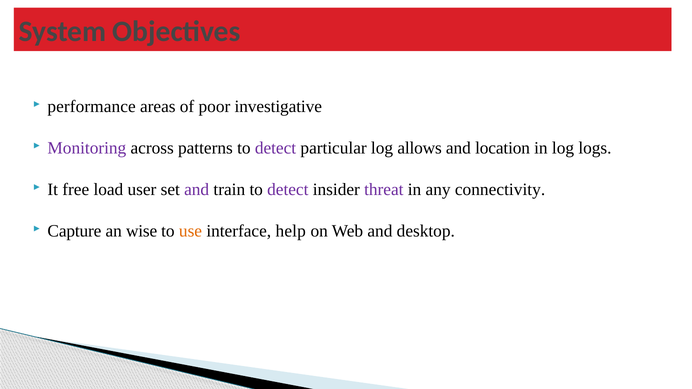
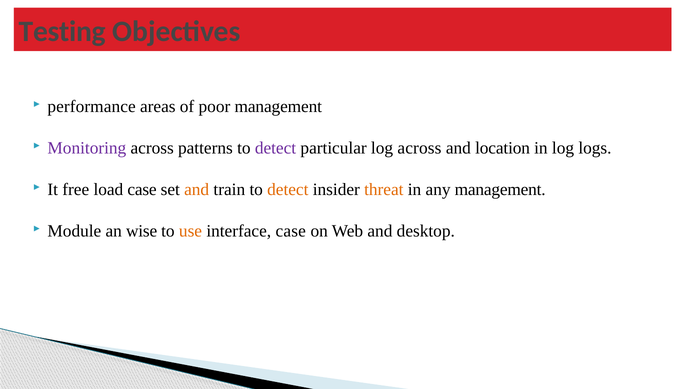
System: System -> Testing
poor investigative: investigative -> management
log allows: allows -> across
load user: user -> case
and at (197, 190) colour: purple -> orange
detect at (288, 190) colour: purple -> orange
threat colour: purple -> orange
any connectivity: connectivity -> management
Capture: Capture -> Module
interface help: help -> case
